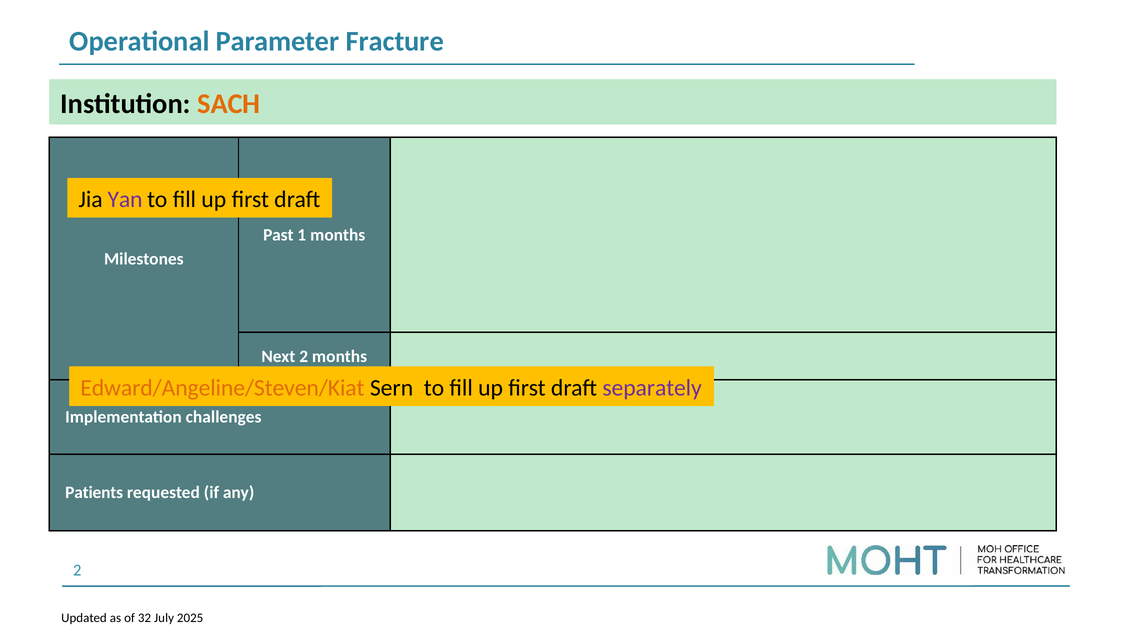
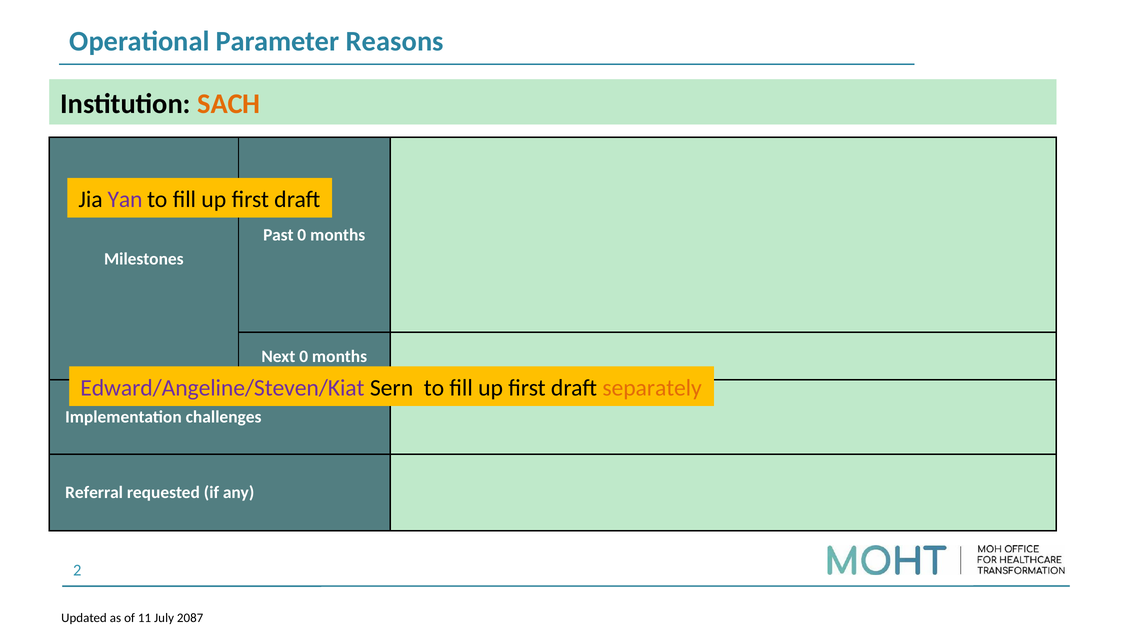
Fracture: Fracture -> Reasons
Past 1: 1 -> 0
Next 2: 2 -> 0
Edward/Angeline/Steven/Kiat colour: orange -> purple
separately colour: purple -> orange
Patients: Patients -> Referral
32: 32 -> 11
2025: 2025 -> 2087
